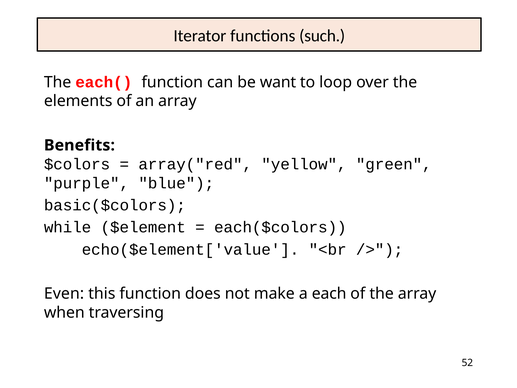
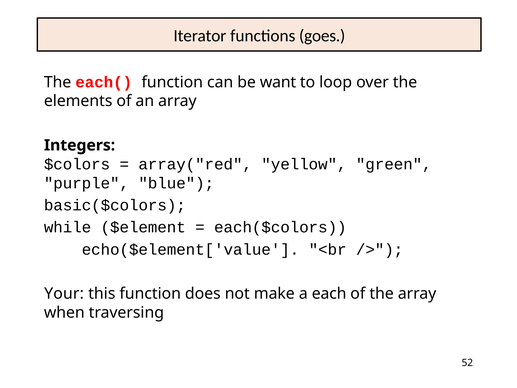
such: such -> goes
Benefits: Benefits -> Integers
Even: Even -> Your
